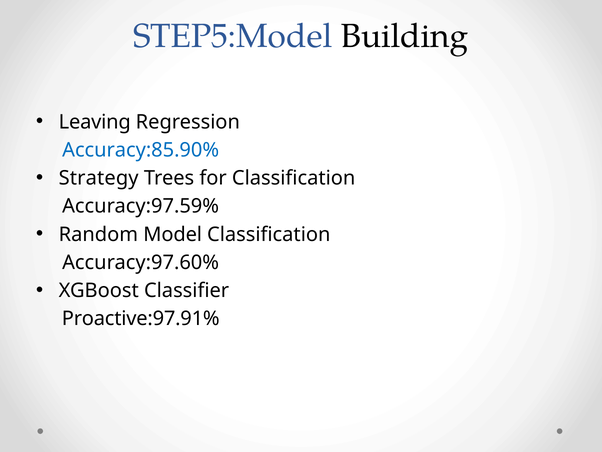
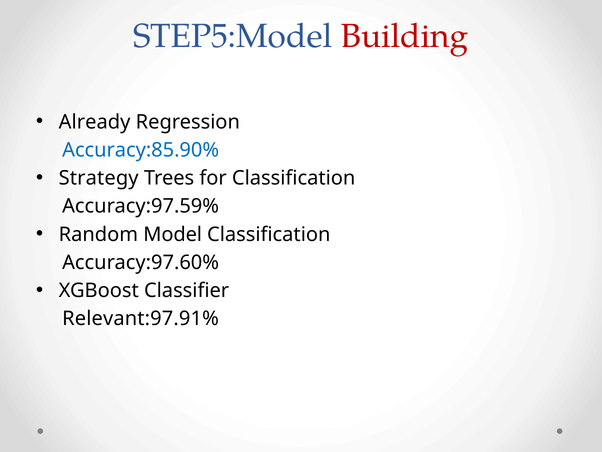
Building colour: black -> red
Leaving: Leaving -> Already
Proactive:97.91%: Proactive:97.91% -> Relevant:97.91%
